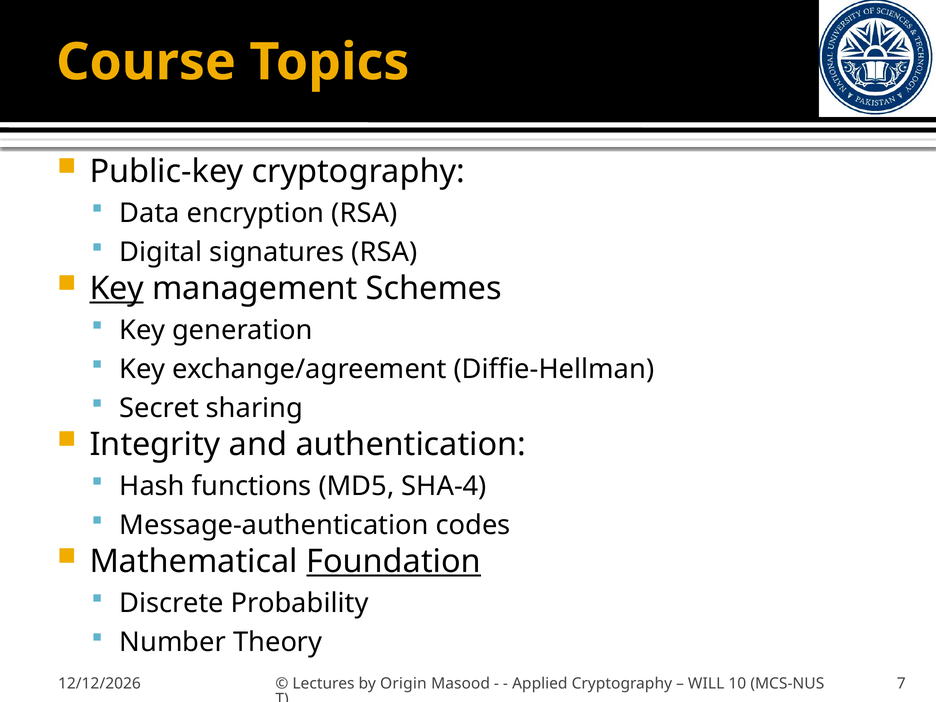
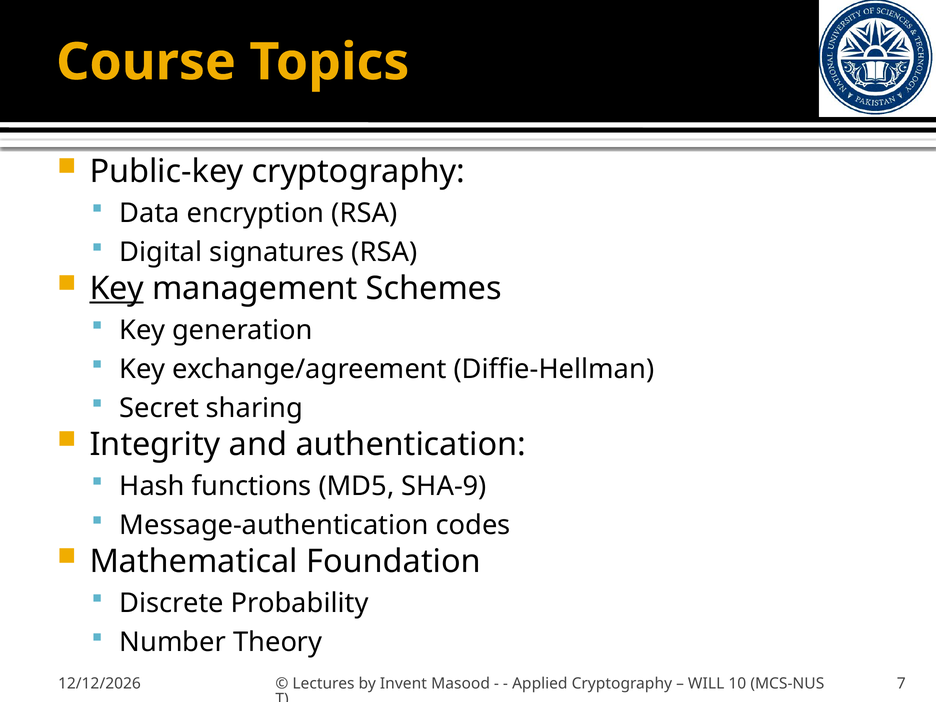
SHA-4: SHA-4 -> SHA-9
Foundation underline: present -> none
Origin: Origin -> Invent
